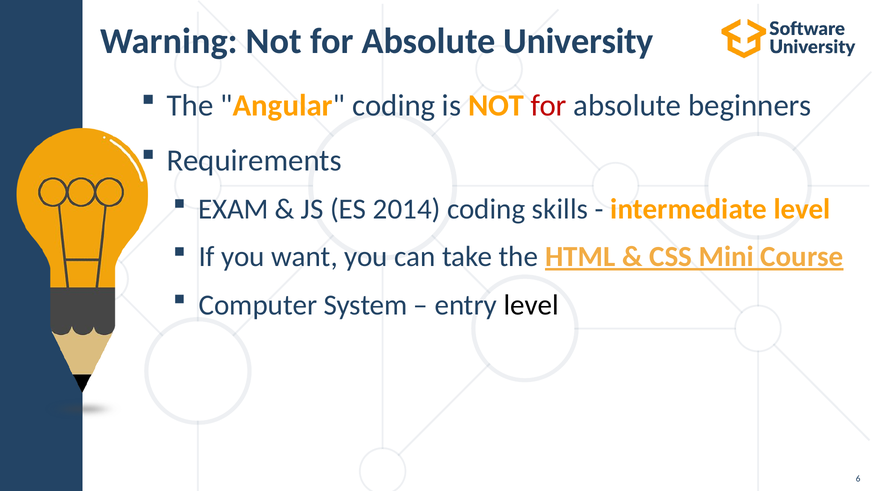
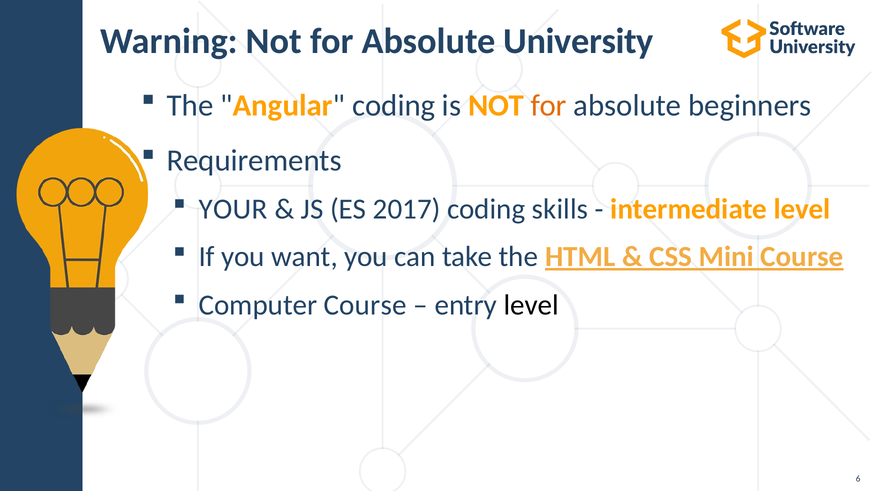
for at (549, 105) colour: red -> orange
EXAM: EXAM -> YOUR
2014: 2014 -> 2017
Computer System: System -> Course
